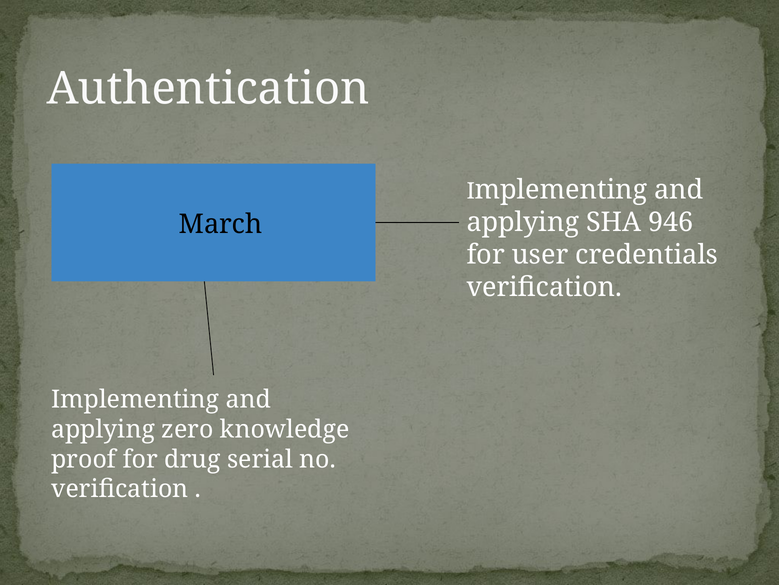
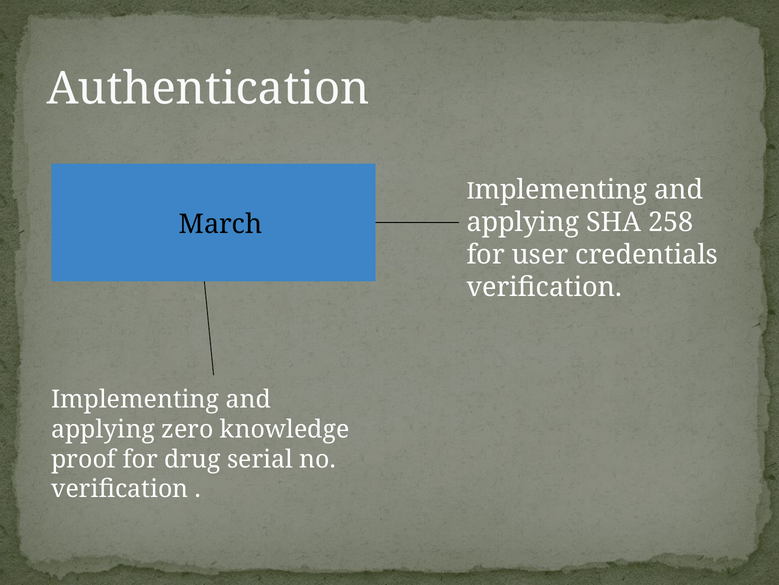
946: 946 -> 258
